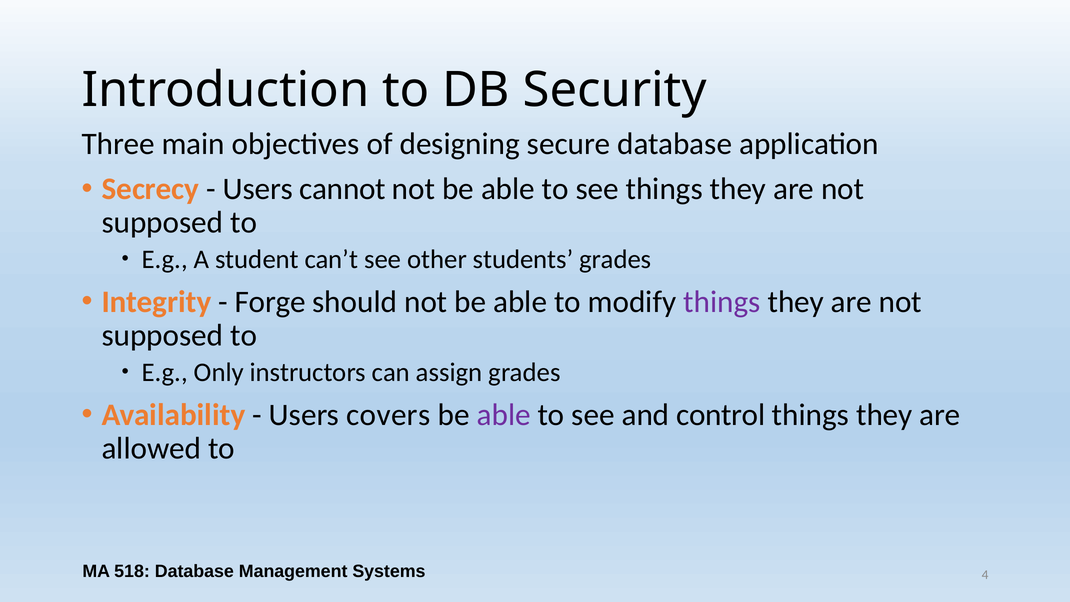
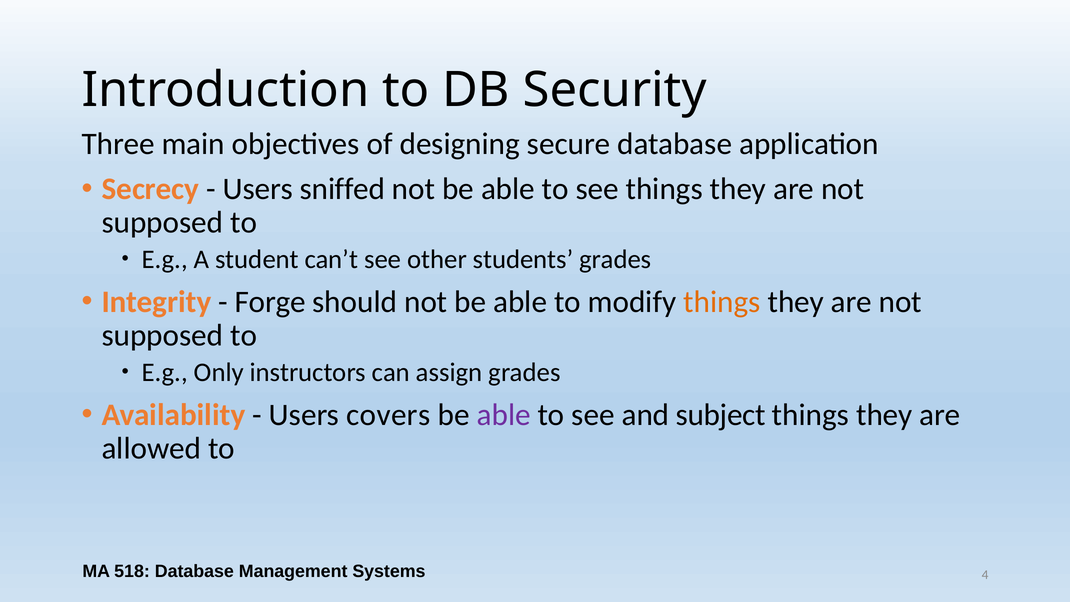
cannot: cannot -> sniffed
things at (722, 302) colour: purple -> orange
control: control -> subject
